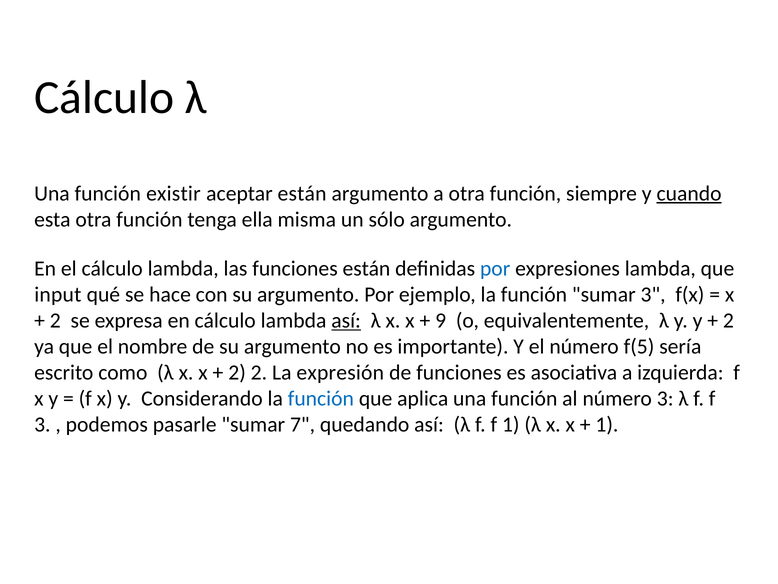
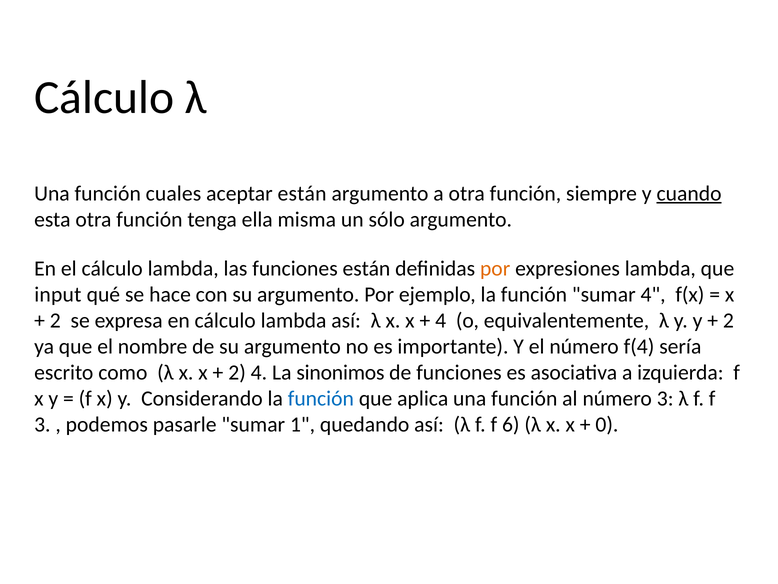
existir: existir -> cuales
por at (495, 269) colour: blue -> orange
sumar 3: 3 -> 4
así at (346, 320) underline: present -> none
9 at (441, 320): 9 -> 4
f(5: f(5 -> f(4
2 2: 2 -> 4
expresión: expresión -> sinonimos
7: 7 -> 1
f 1: 1 -> 6
1 at (607, 424): 1 -> 0
